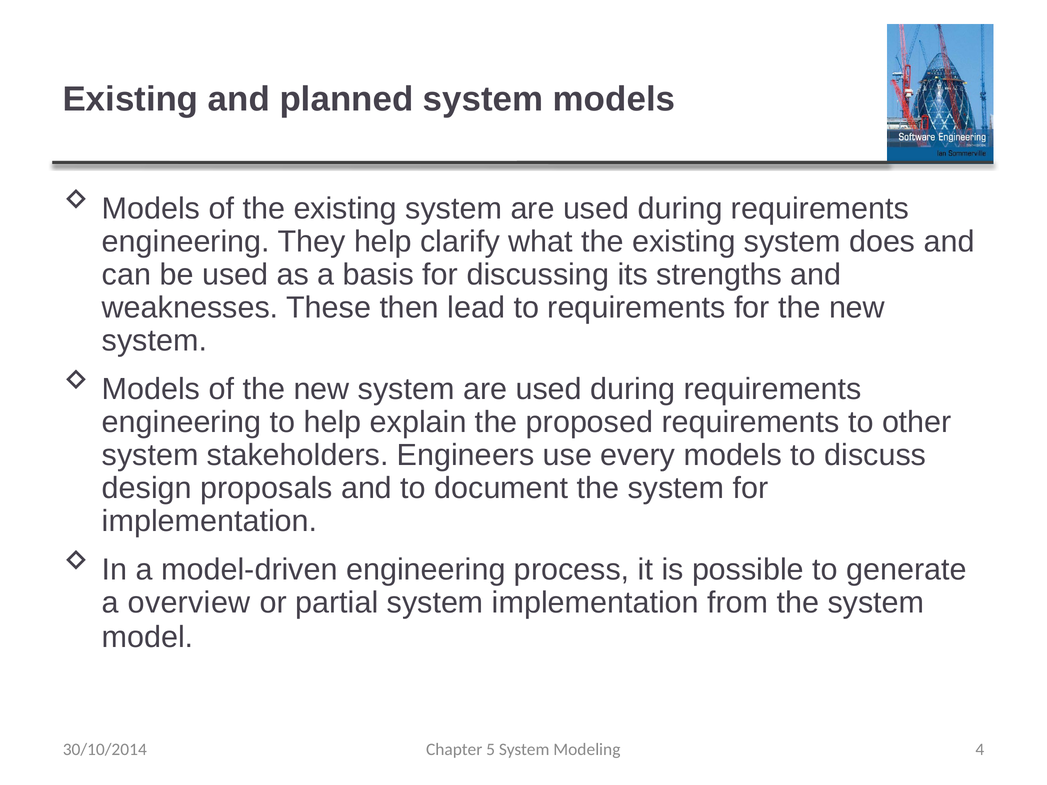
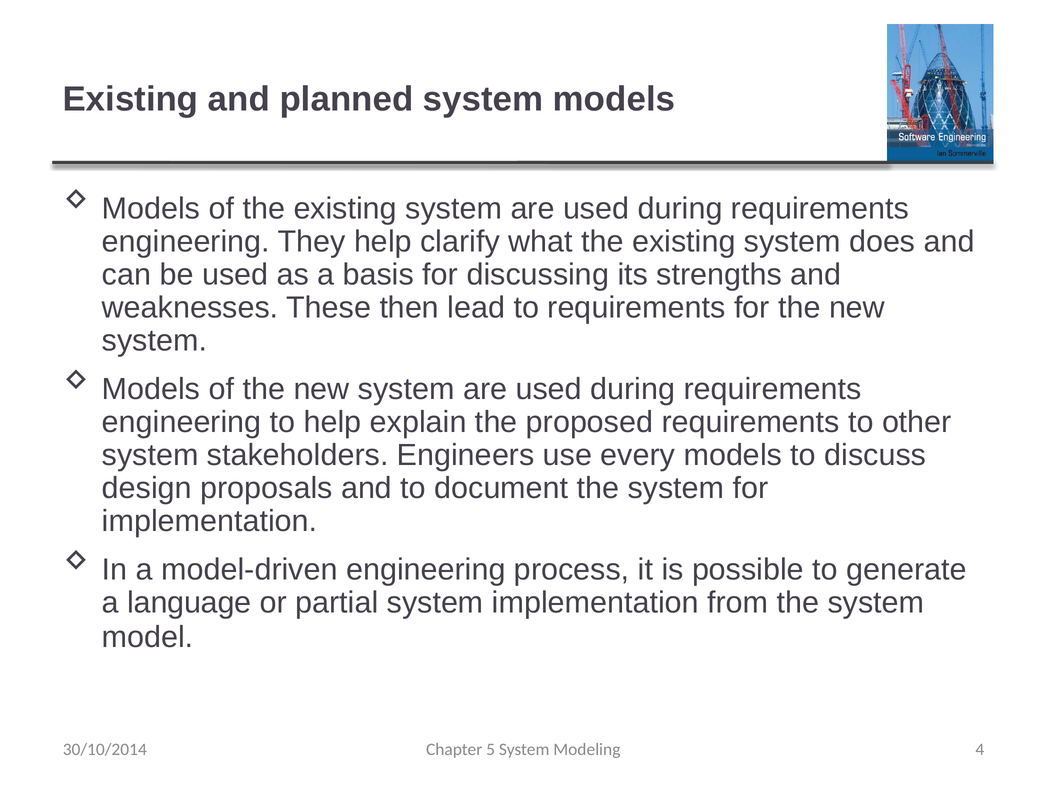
overview: overview -> language
